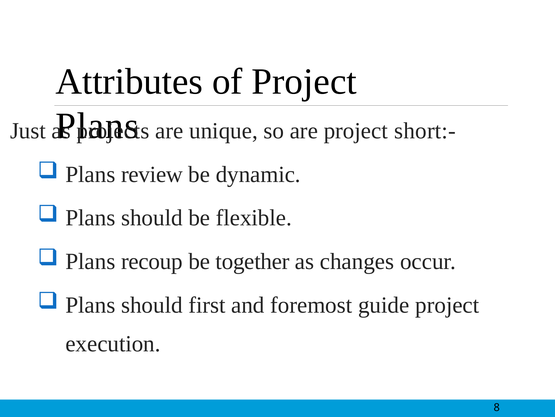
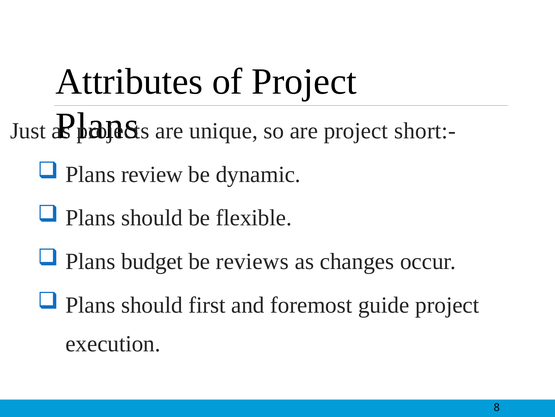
recoup: recoup -> budget
together: together -> reviews
